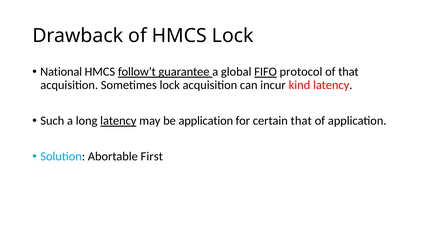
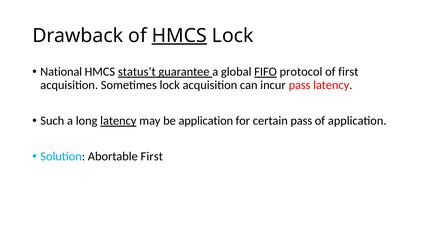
HMCS at (179, 36) underline: none -> present
follow’t: follow’t -> status’t
of that: that -> first
incur kind: kind -> pass
certain that: that -> pass
